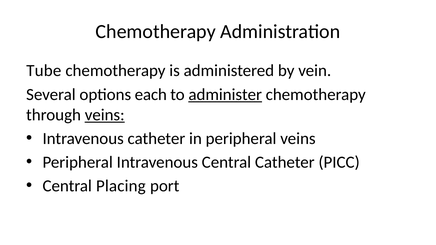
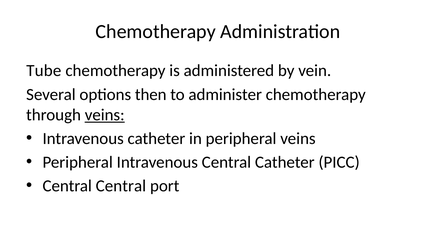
each: each -> then
administer underline: present -> none
Central Placing: Placing -> Central
